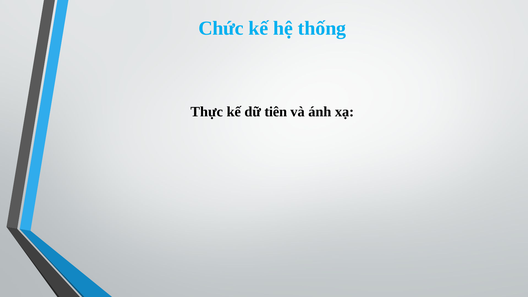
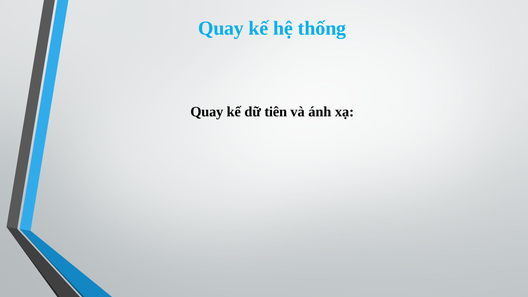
Chức at (221, 28): Chức -> Quay
Thực at (207, 112): Thực -> Quay
